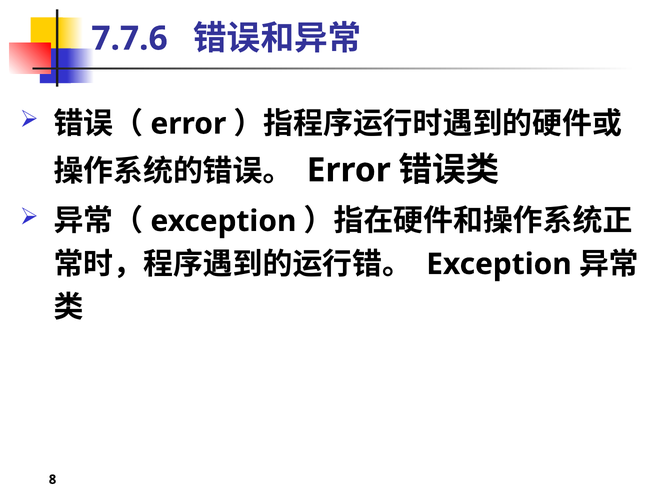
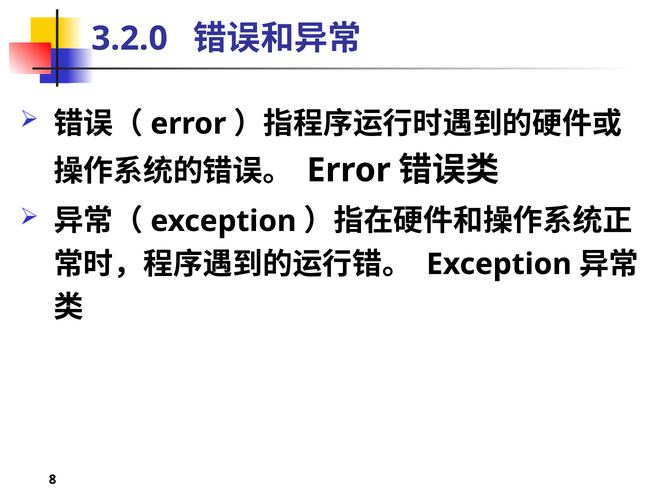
7.7.6: 7.7.6 -> 3.2.0
